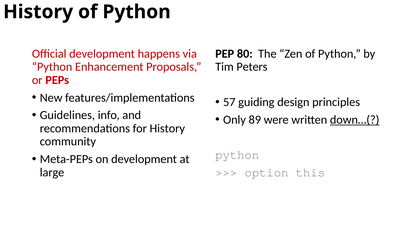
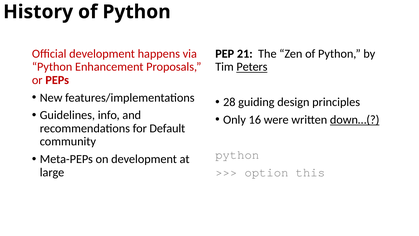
80: 80 -> 21
Peters underline: none -> present
57: 57 -> 28
89: 89 -> 16
for History: History -> Default
